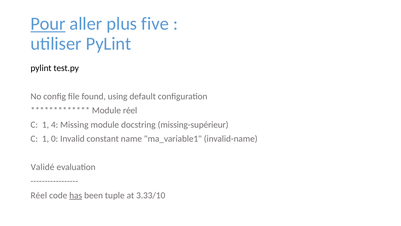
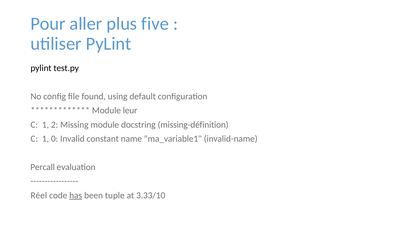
Pour underline: present -> none
Module réel: réel -> leur
4: 4 -> 2
missing-supérieur: missing-supérieur -> missing-définition
Validé: Validé -> Percall
